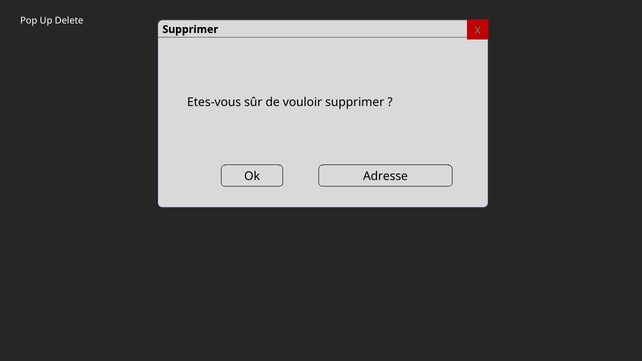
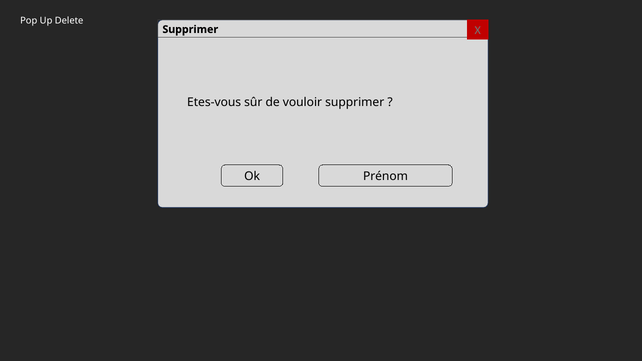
Adresse: Adresse -> Prénom
